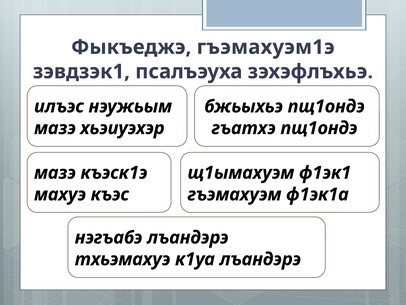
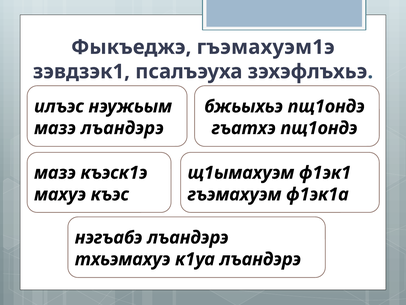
мазэ хьэиуэхэр: хьэиуэхэр -> лъандэрэ
